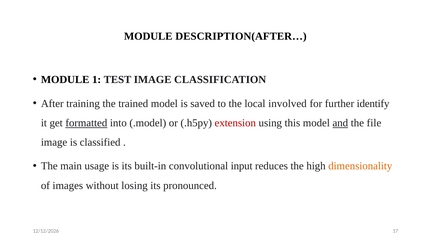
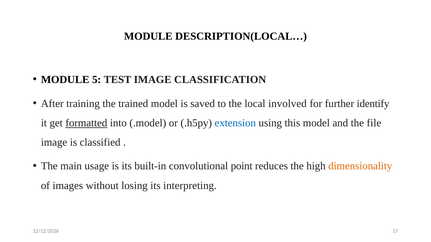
DESCRIPTION(AFTER…: DESCRIPTION(AFTER… -> DESCRIPTION(LOCAL…
1: 1 -> 5
extension colour: red -> blue
and underline: present -> none
input: input -> point
pronounced: pronounced -> interpreting
